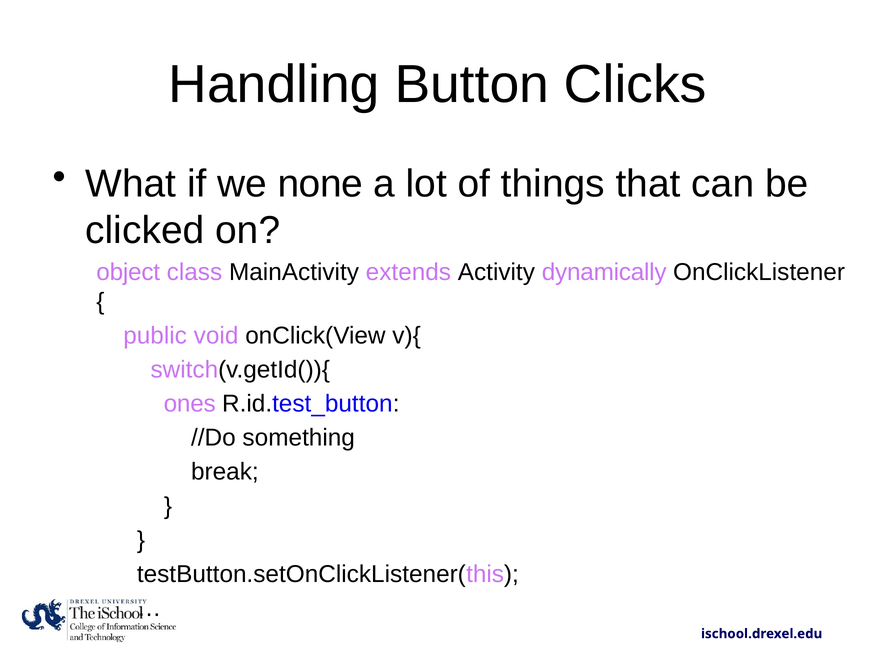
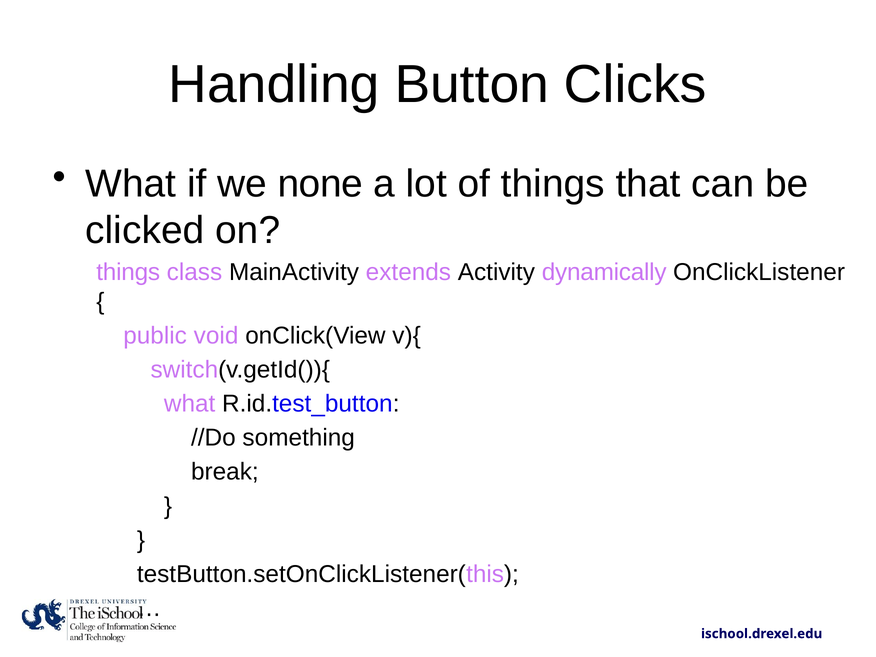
object at (128, 272): object -> things
ones at (190, 404): ones -> what
